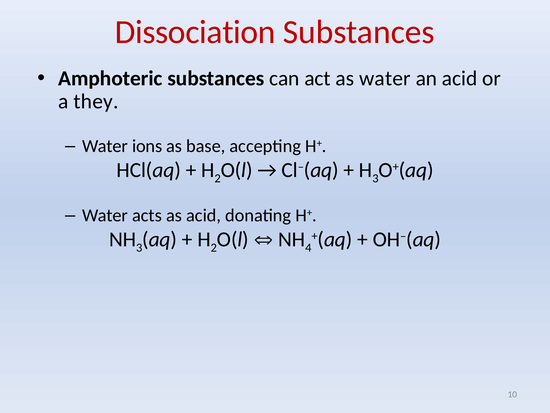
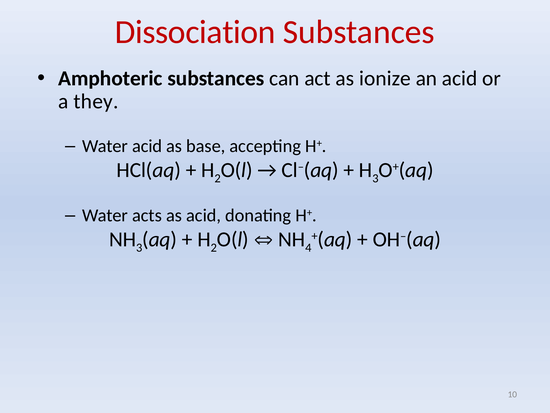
as water: water -> ionize
Water ions: ions -> acid
